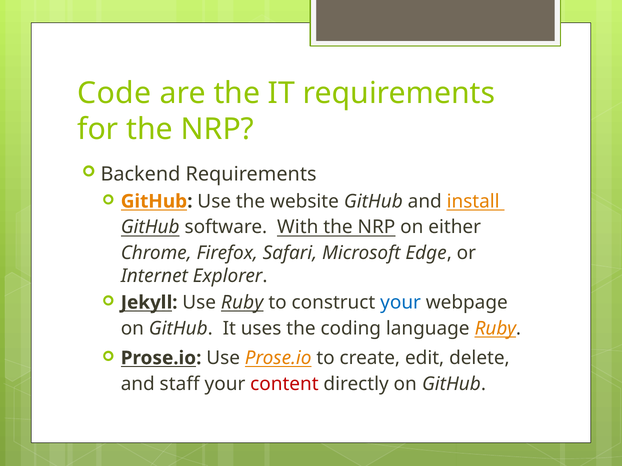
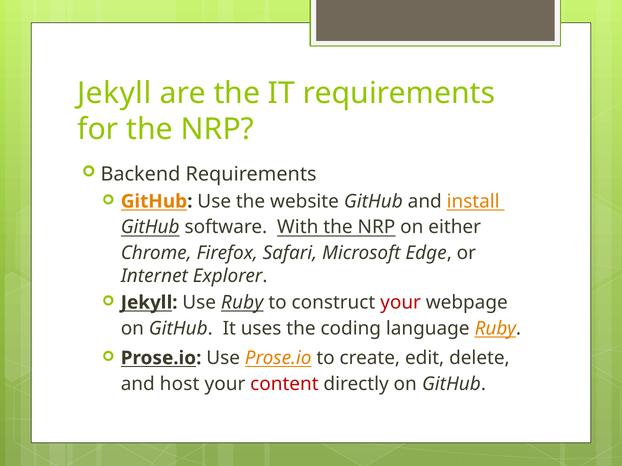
Code at (114, 93): Code -> Jekyll
your at (401, 303) colour: blue -> red
staff: staff -> host
